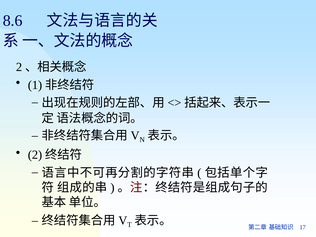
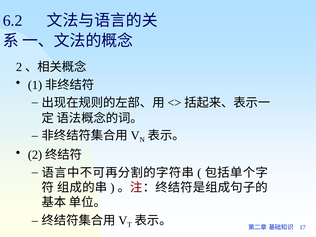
8.6: 8.6 -> 6.2
